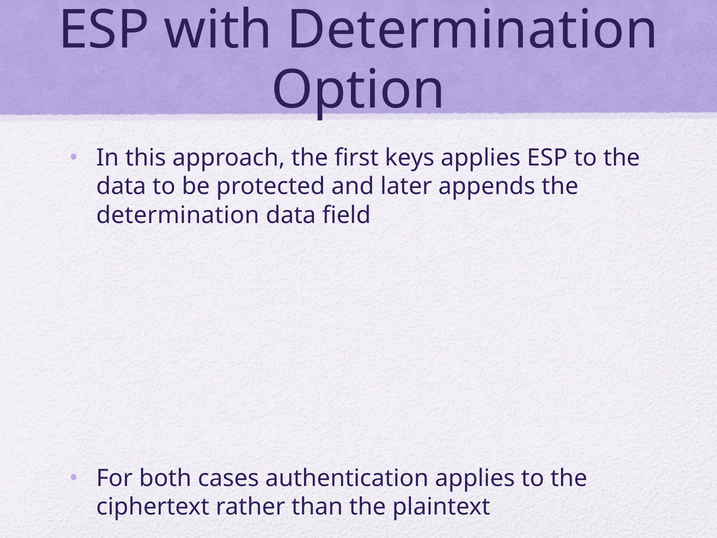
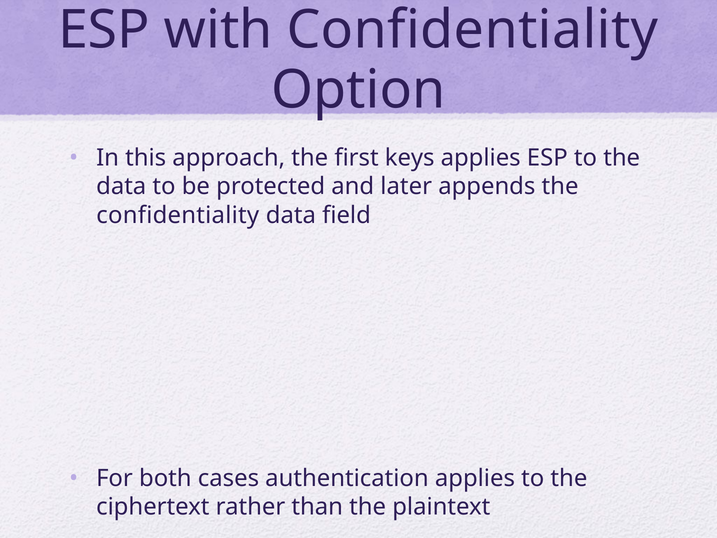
with Determination: Determination -> Confidentiality
determination at (178, 215): determination -> confidentiality
